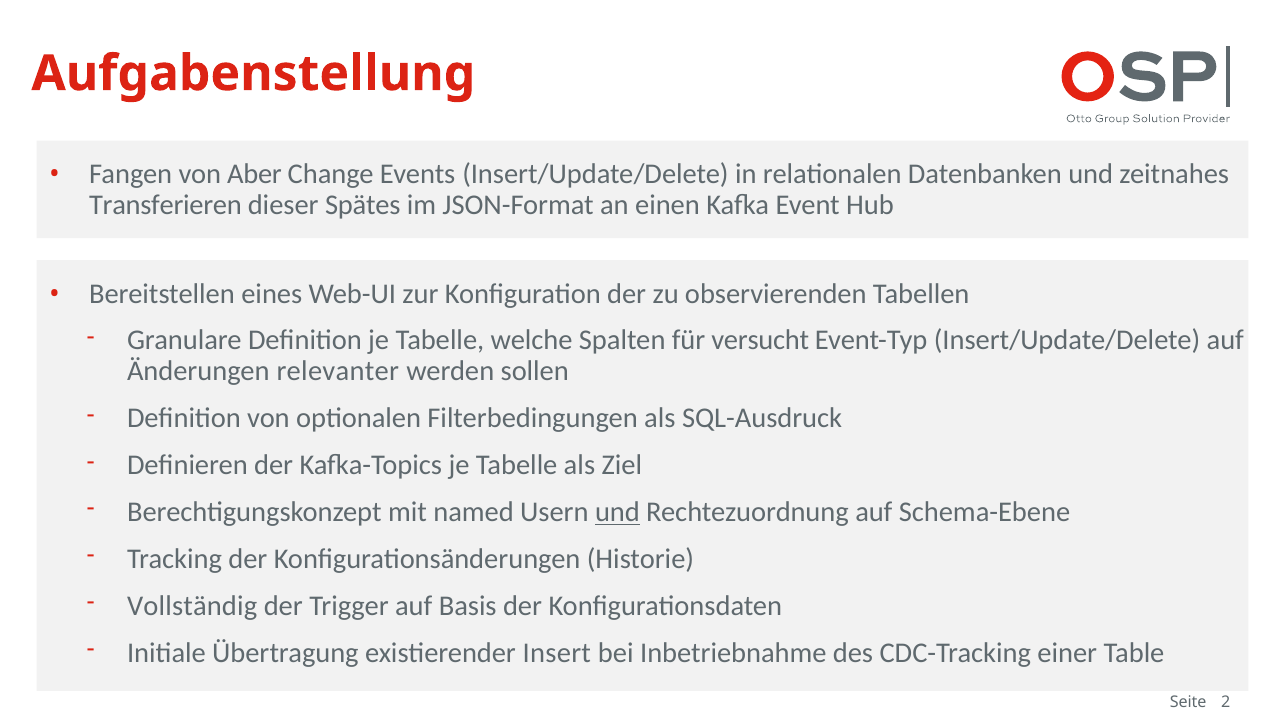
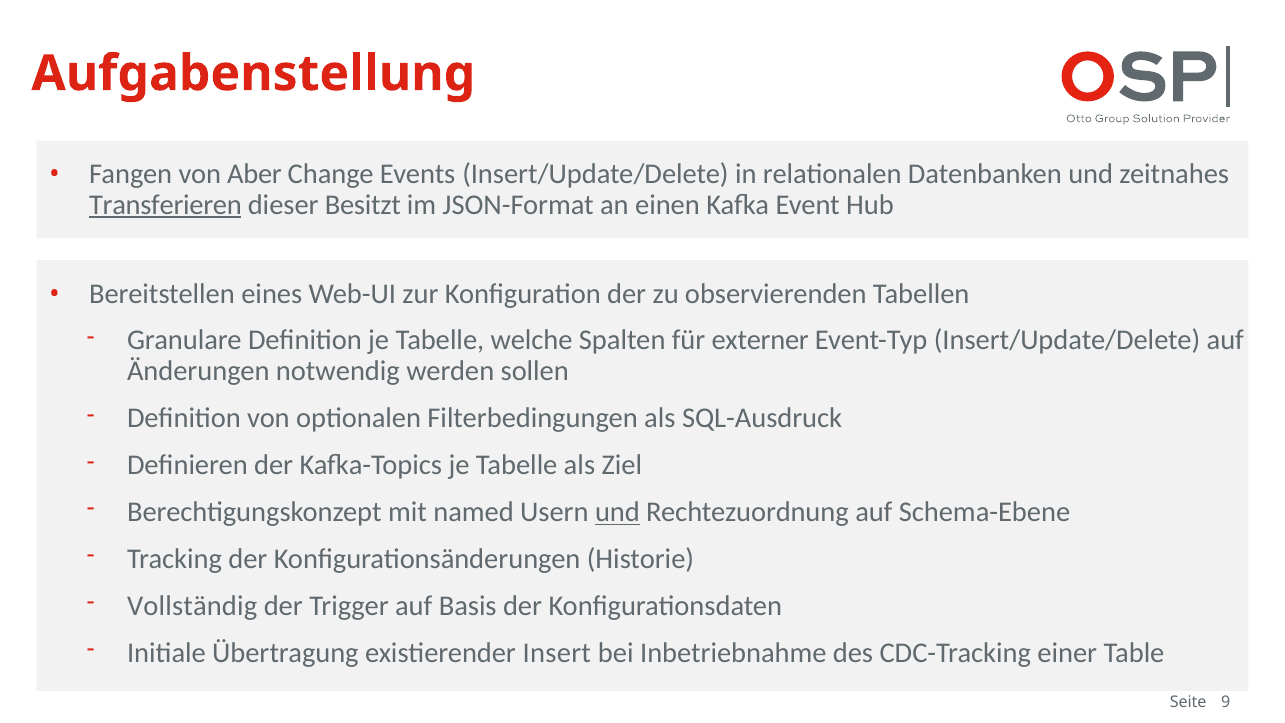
Transferieren underline: none -> present
Spätes: Spätes -> Besitzt
versucht: versucht -> externer
relevanter: relevanter -> notwendig
2: 2 -> 9
